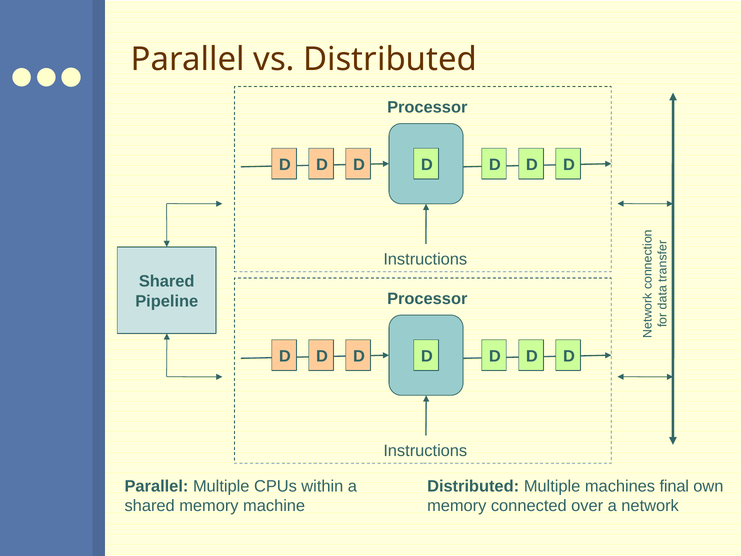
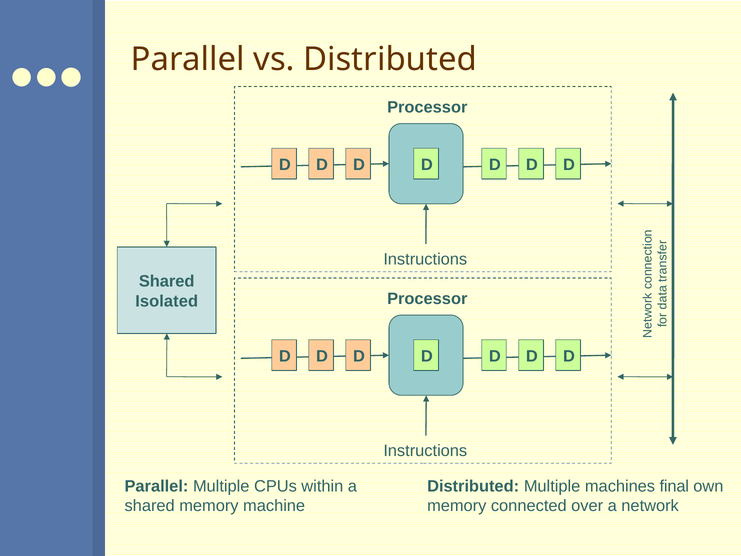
Pipeline: Pipeline -> Isolated
